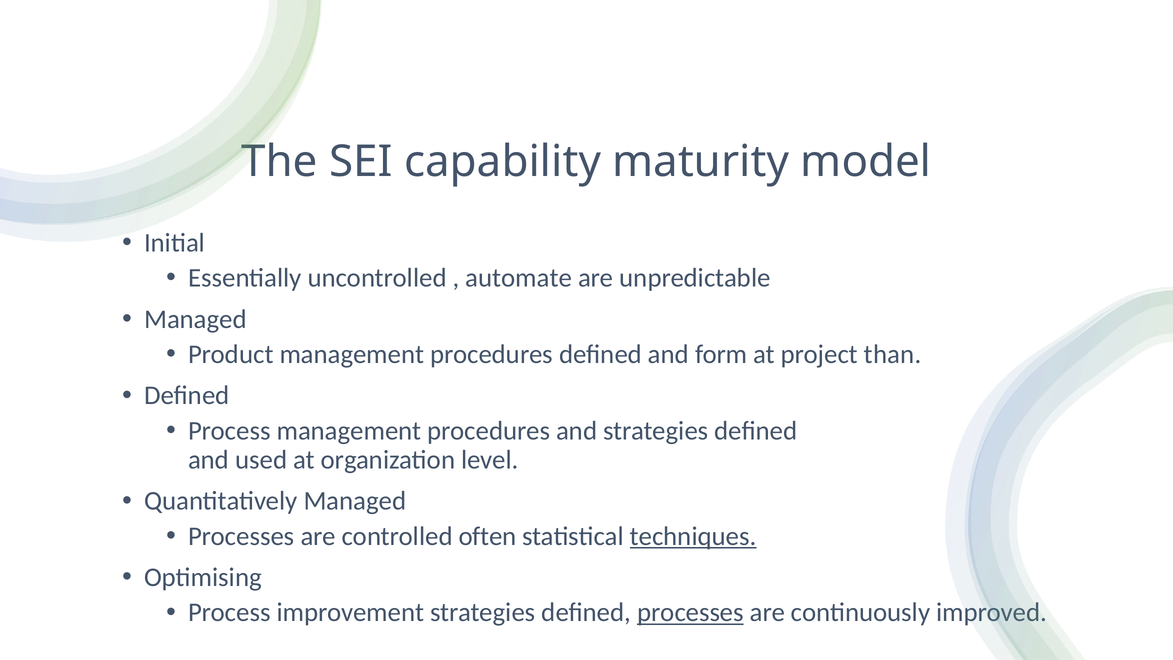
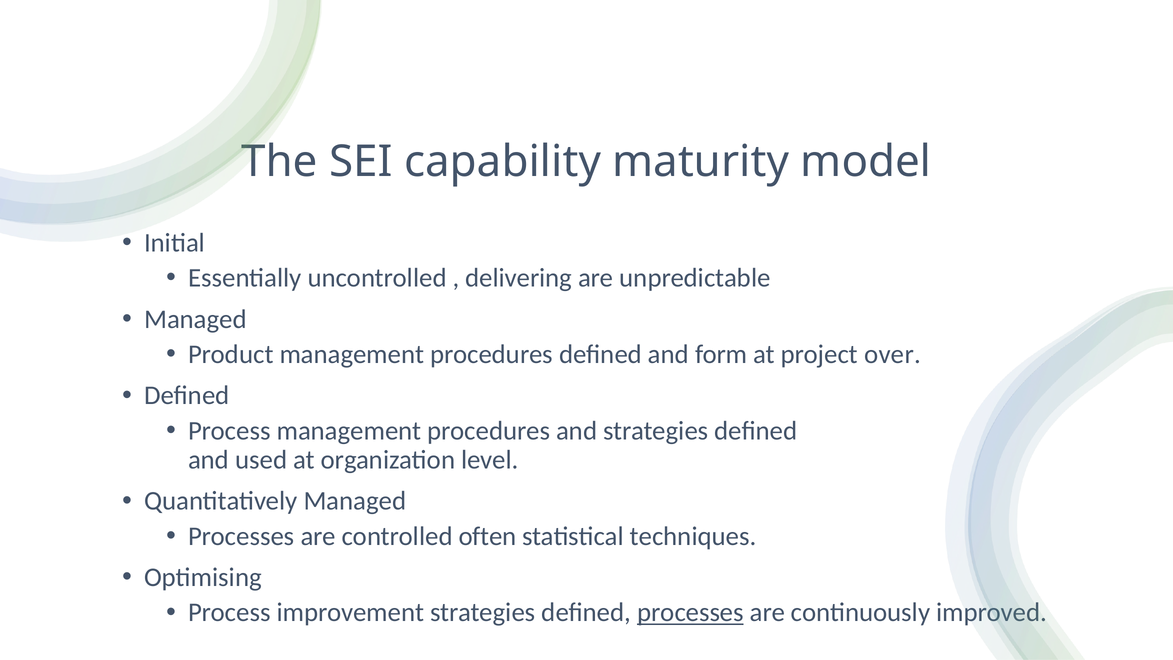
automate: automate -> delivering
than: than -> over
techniques underline: present -> none
